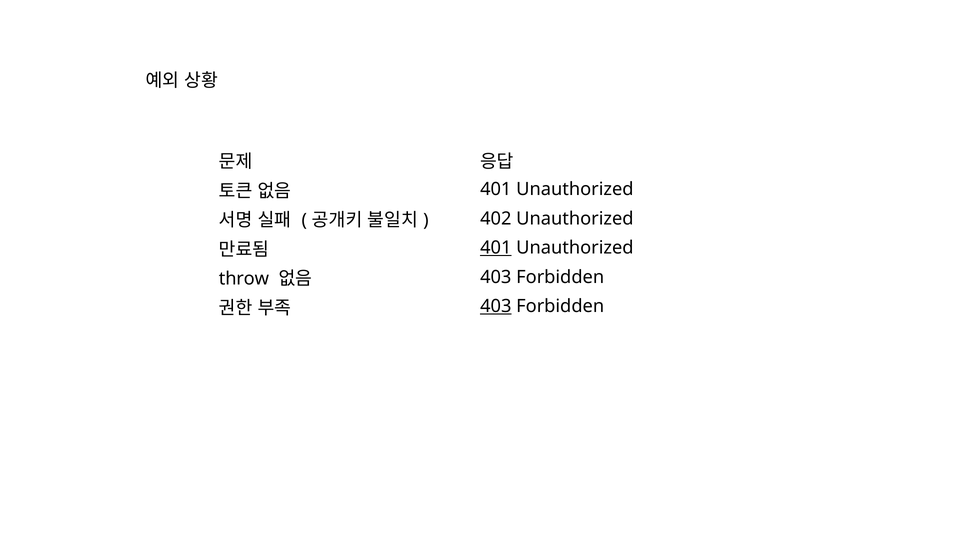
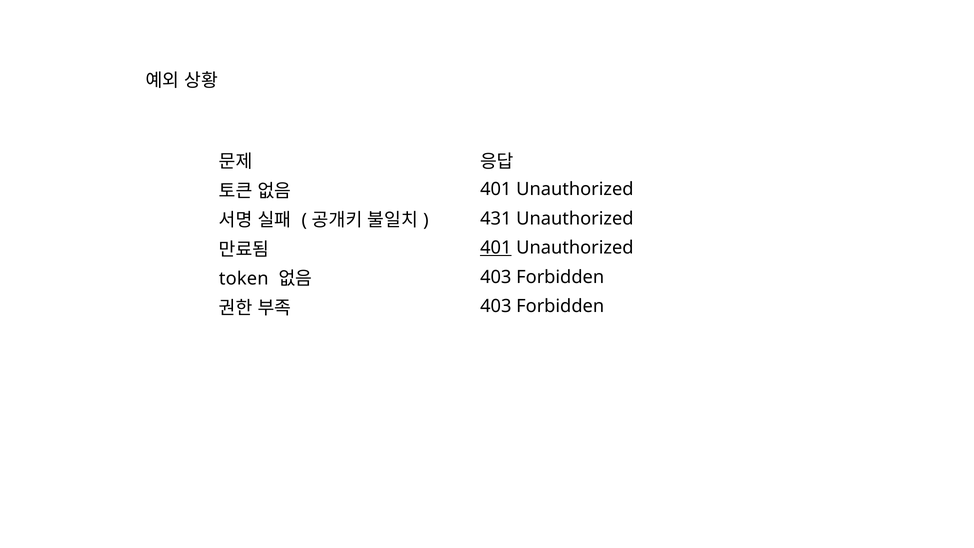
402: 402 -> 431
throw: throw -> token
403 at (496, 306) underline: present -> none
